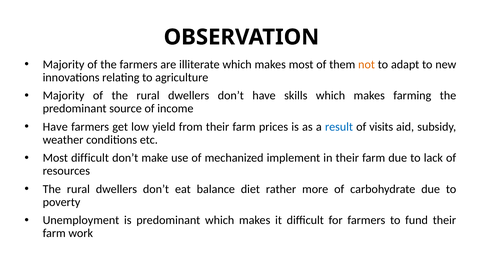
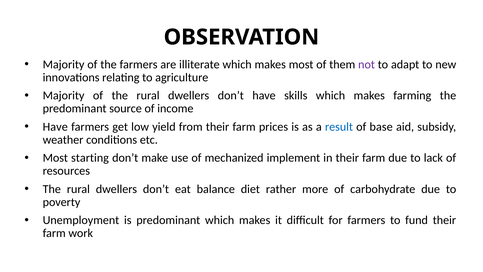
not colour: orange -> purple
visits: visits -> base
Most difficult: difficult -> starting
